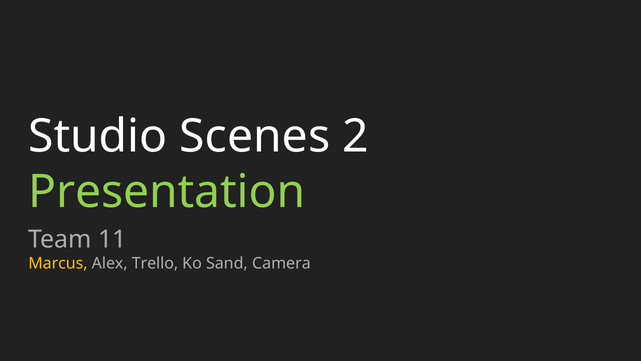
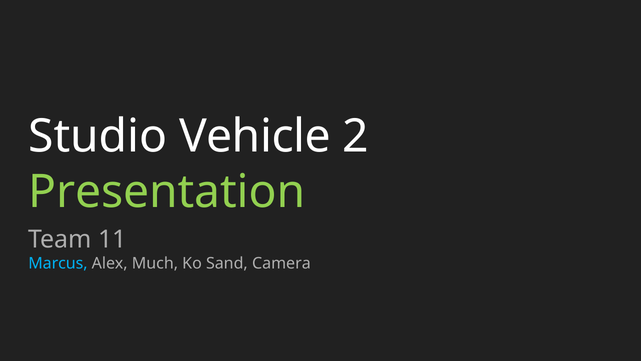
Scenes: Scenes -> Vehicle
Marcus colour: yellow -> light blue
Trello: Trello -> Much
